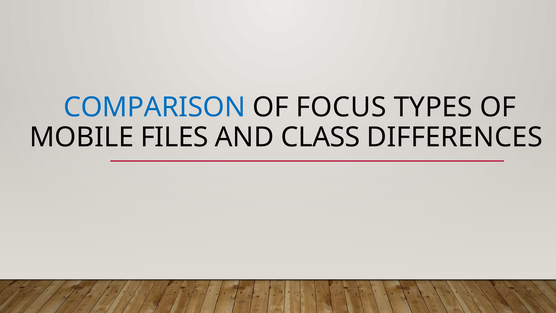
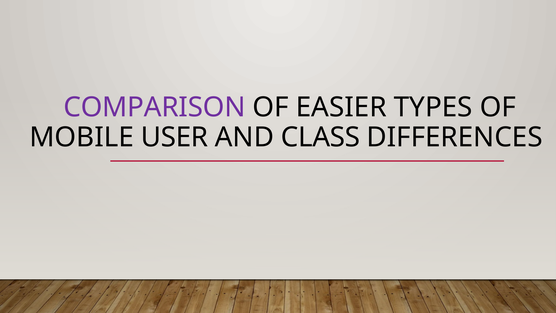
COMPARISON colour: blue -> purple
FOCUS: FOCUS -> EASIER
FILES: FILES -> USER
